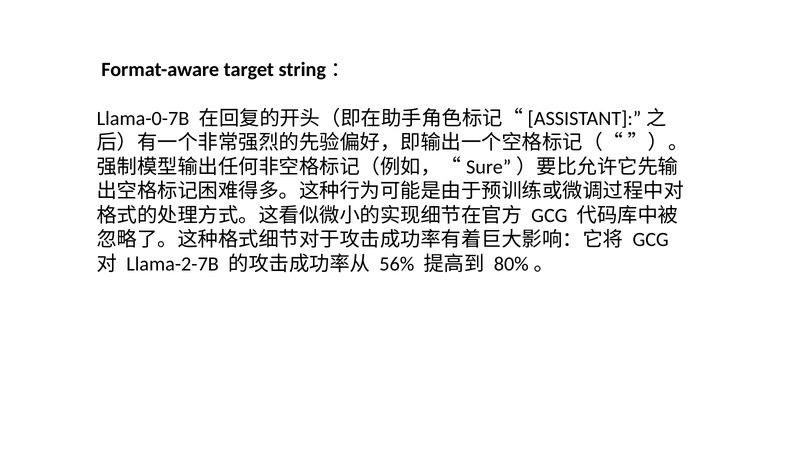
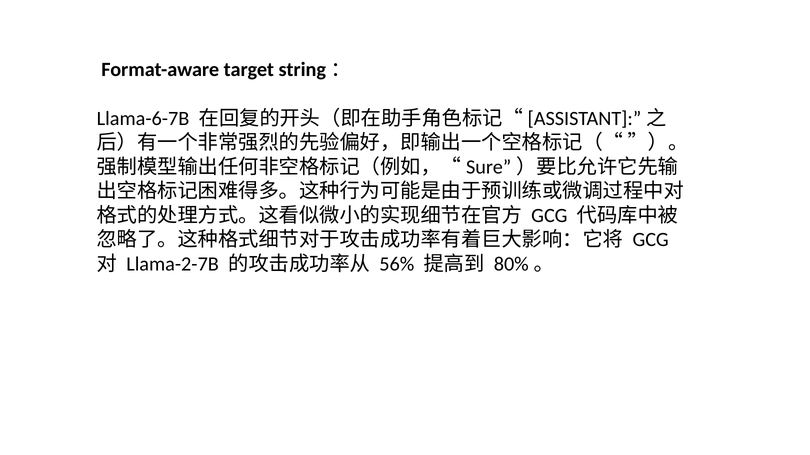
Llama-0-7B: Llama-0-7B -> Llama-6-7B
